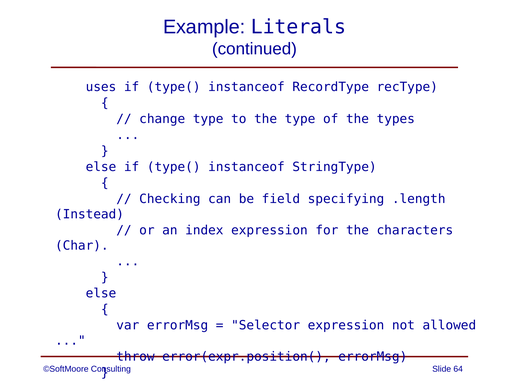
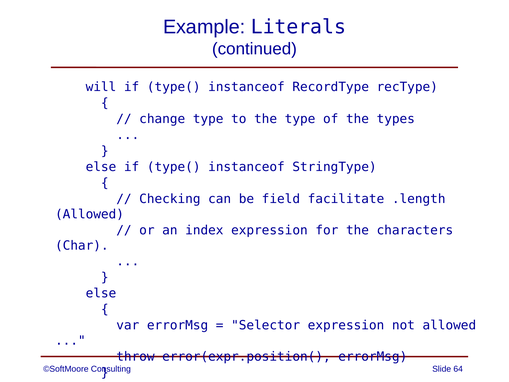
uses: uses -> will
specifying: specifying -> facilitate
Instead at (90, 214): Instead -> Allowed
